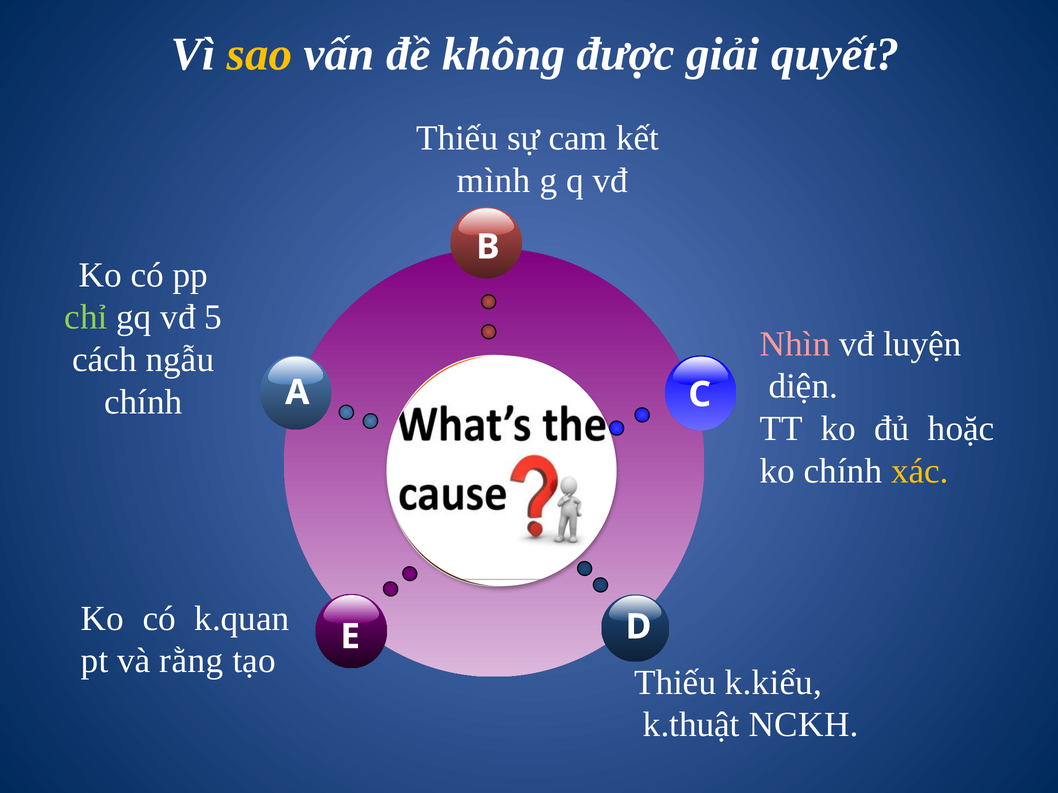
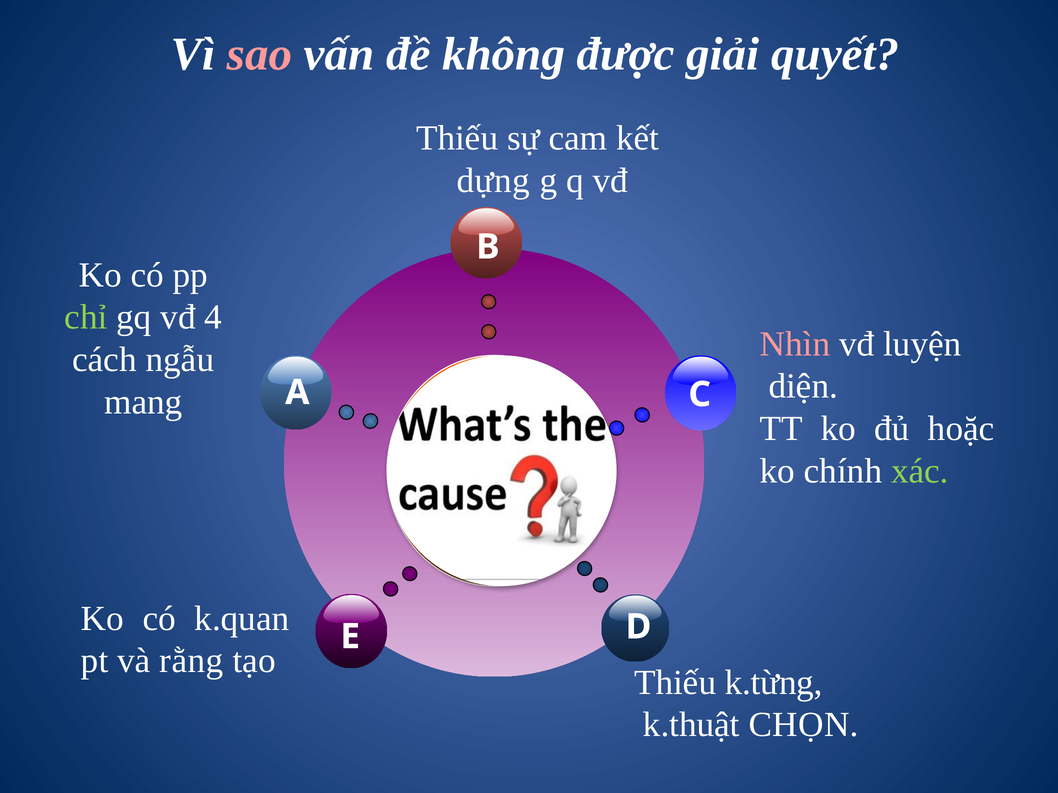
sao colour: yellow -> pink
mình: mình -> dựng
5: 5 -> 4
chính at (143, 402): chính -> mang
xác colour: yellow -> light green
k.kiểu: k.kiểu -> k.từng
NCKH: NCKH -> CHỌN
